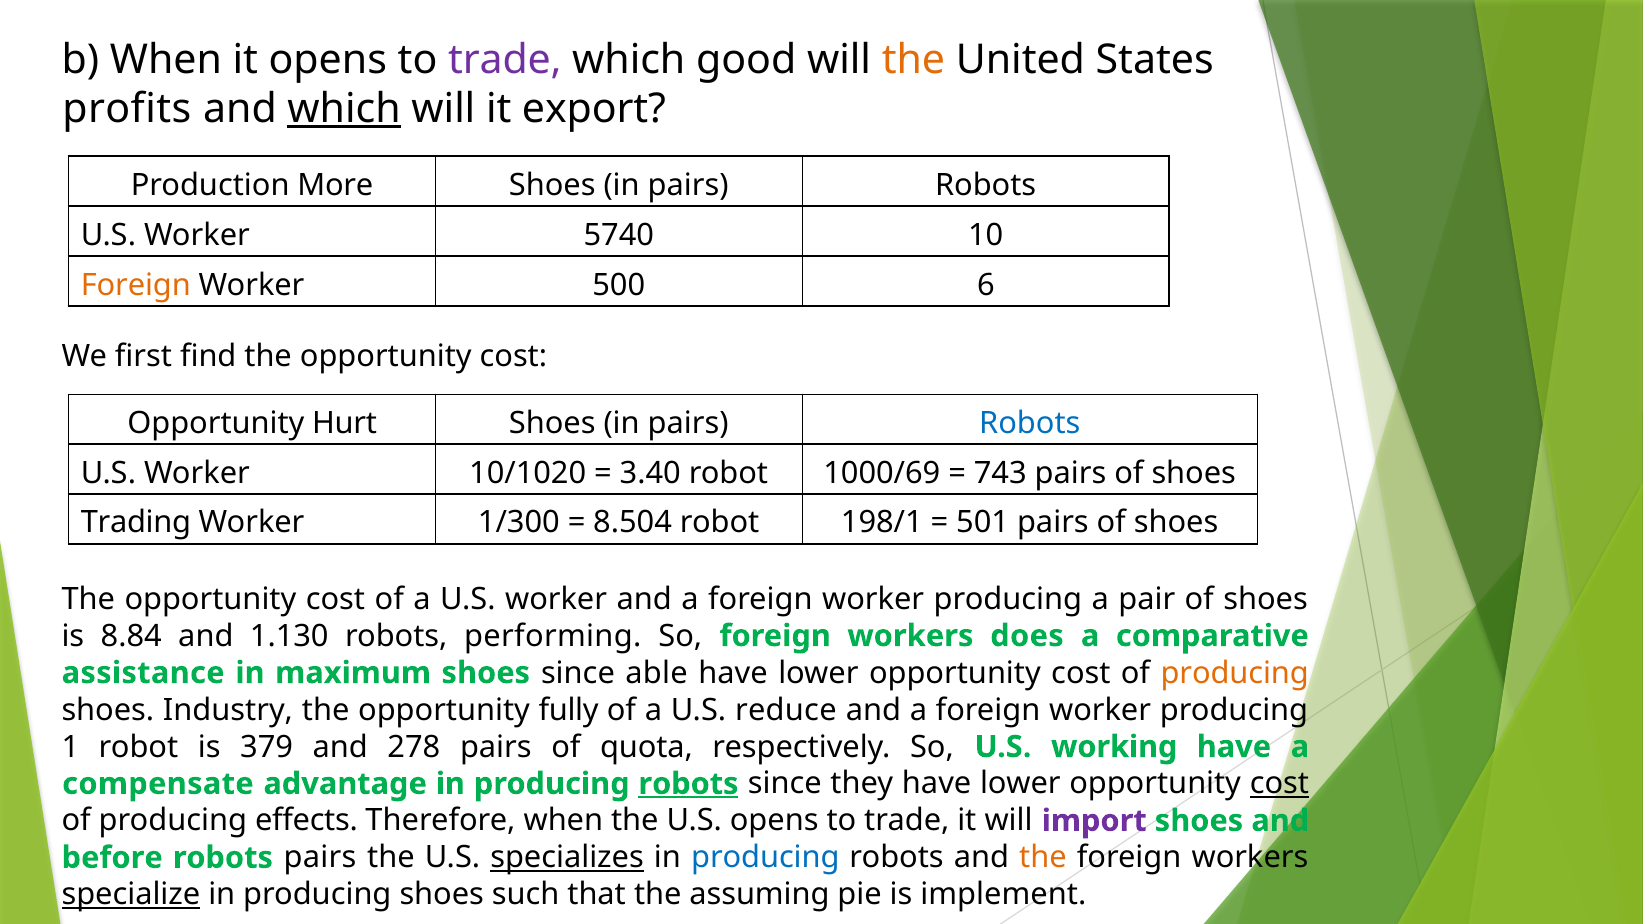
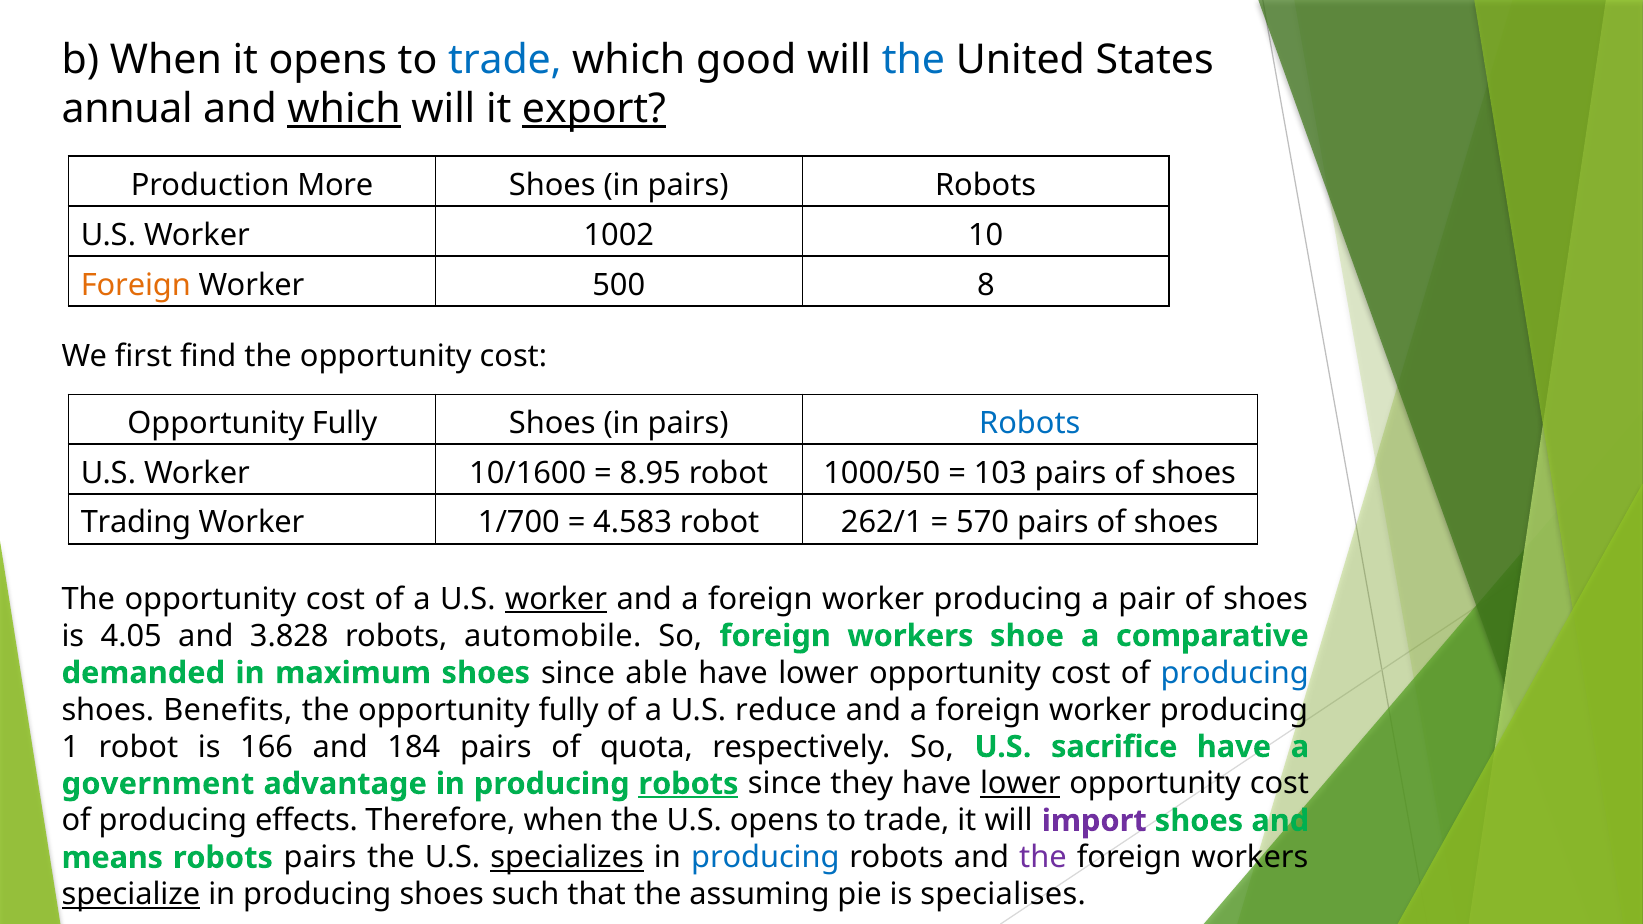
trade at (505, 60) colour: purple -> blue
the at (913, 60) colour: orange -> blue
profits: profits -> annual
export underline: none -> present
5740: 5740 -> 1002
6: 6 -> 8
Hurt at (345, 423): Hurt -> Fully
10/1020: 10/1020 -> 10/1600
3.40: 3.40 -> 8.95
1000/69: 1000/69 -> 1000/50
743: 743 -> 103
1/300: 1/300 -> 1/700
8.504: 8.504 -> 4.583
198/1: 198/1 -> 262/1
501: 501 -> 570
worker at (556, 599) underline: none -> present
8.84: 8.84 -> 4.05
1.130: 1.130 -> 3.828
performing: performing -> automobile
does: does -> shoe
assistance: assistance -> demanded
producing at (1235, 673) colour: orange -> blue
Industry: Industry -> Benefits
379: 379 -> 166
278: 278 -> 184
working: working -> sacrifice
compensate: compensate -> government
lower at (1020, 784) underline: none -> present
cost at (1279, 784) underline: present -> none
before: before -> means
the at (1043, 858) colour: orange -> purple
implement: implement -> specialises
